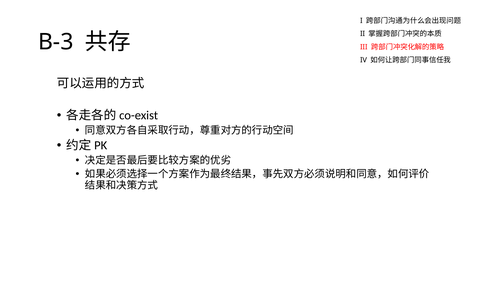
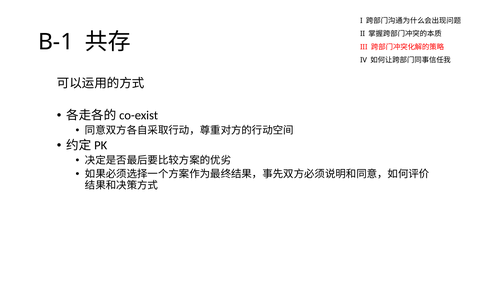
B-3: B-3 -> B-1
